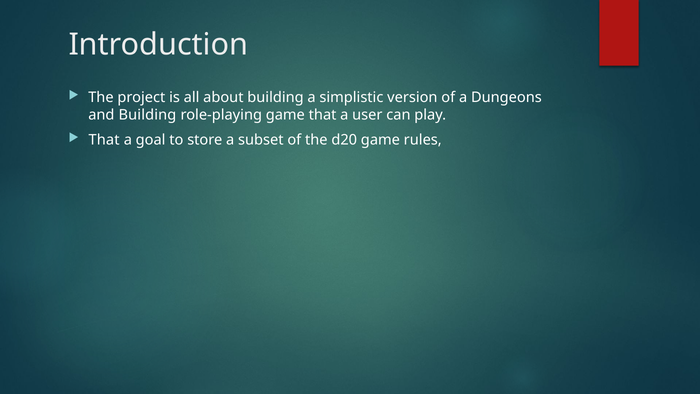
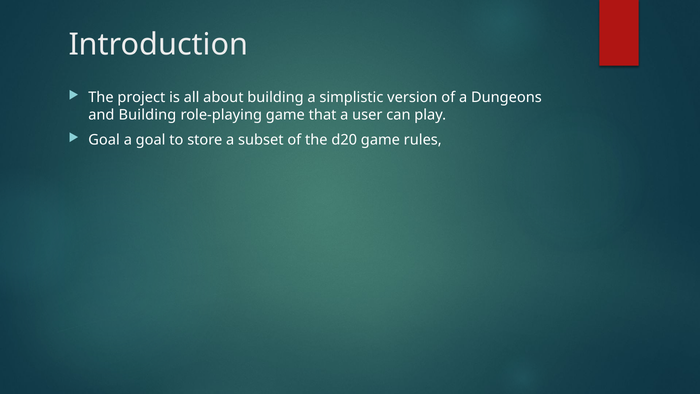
That at (104, 140): That -> Goal
